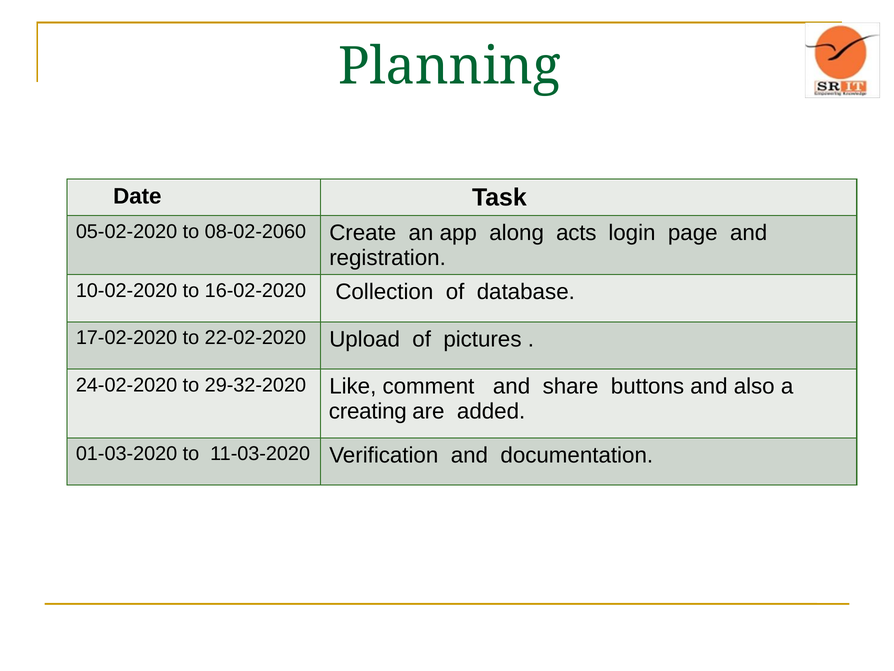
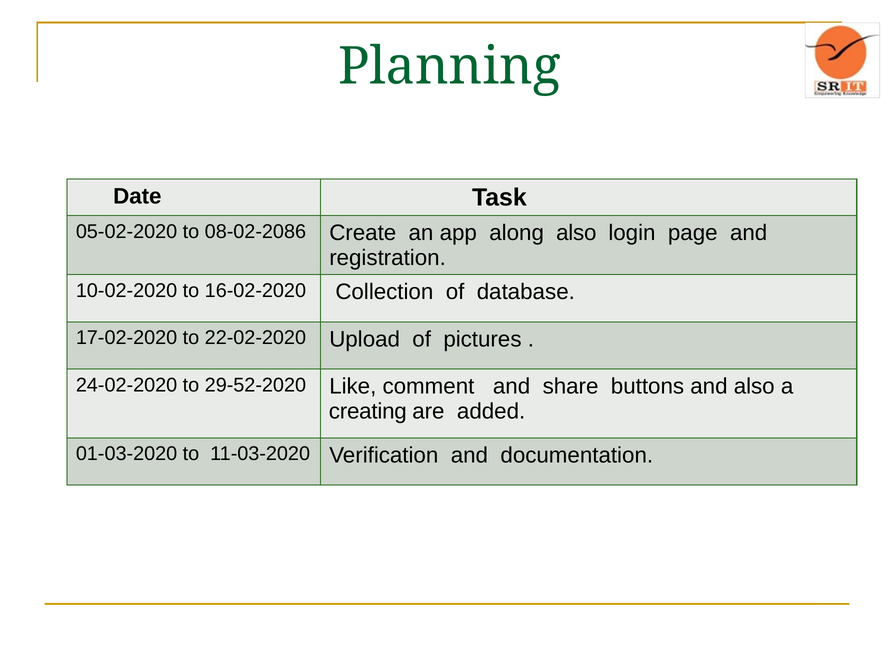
08-02-2060: 08-02-2060 -> 08-02-2086
along acts: acts -> also
29-32-2020: 29-32-2020 -> 29-52-2020
